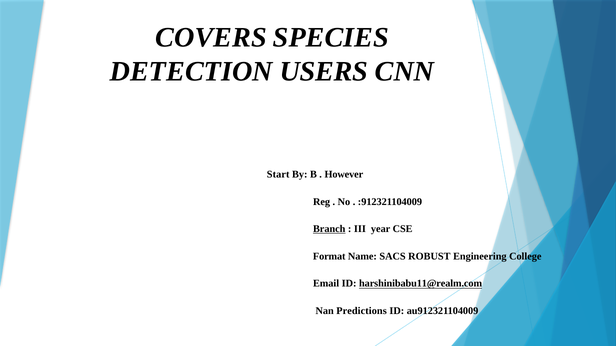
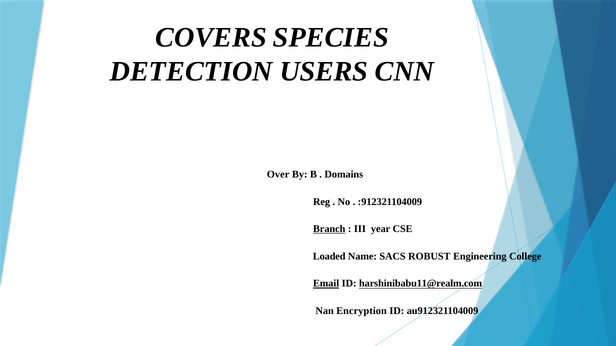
Start: Start -> Over
However: However -> Domains
Format: Format -> Loaded
Email underline: none -> present
Predictions: Predictions -> Encryption
